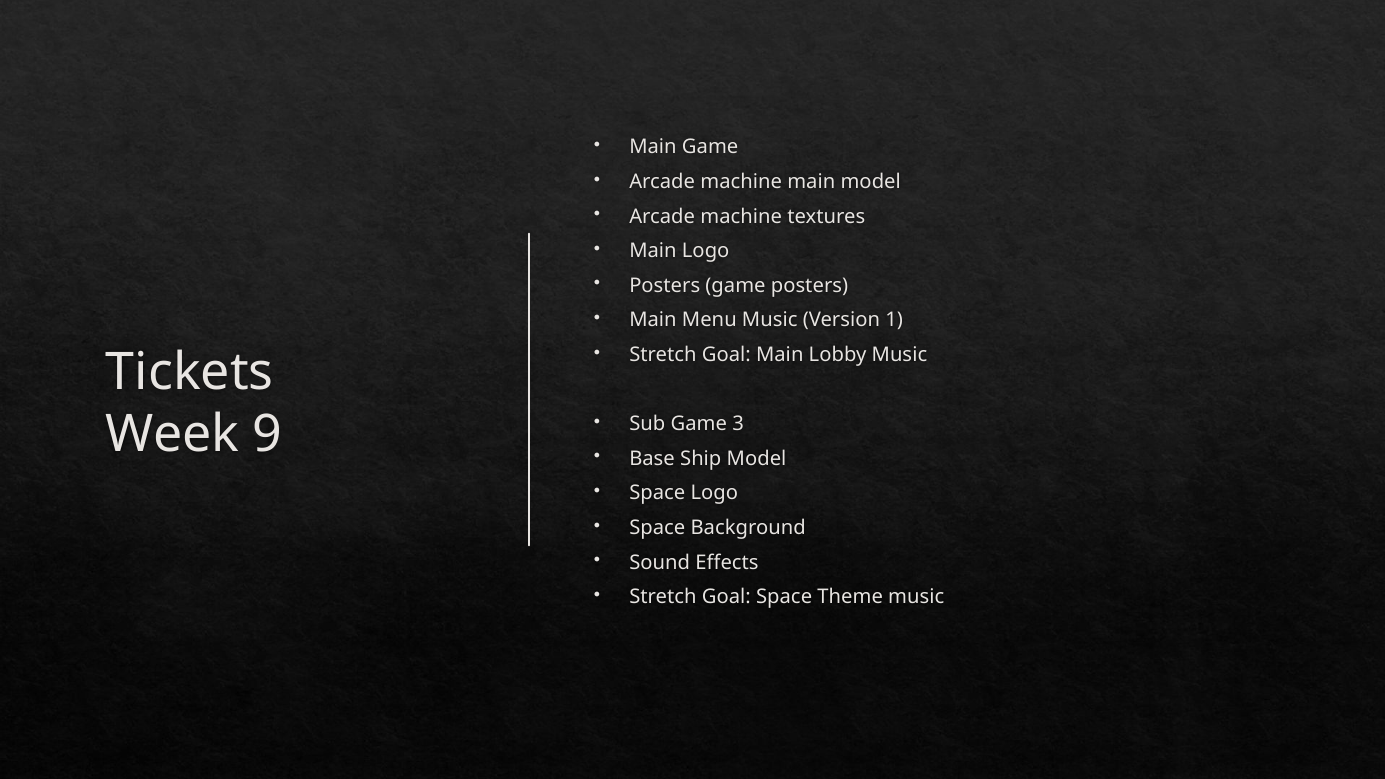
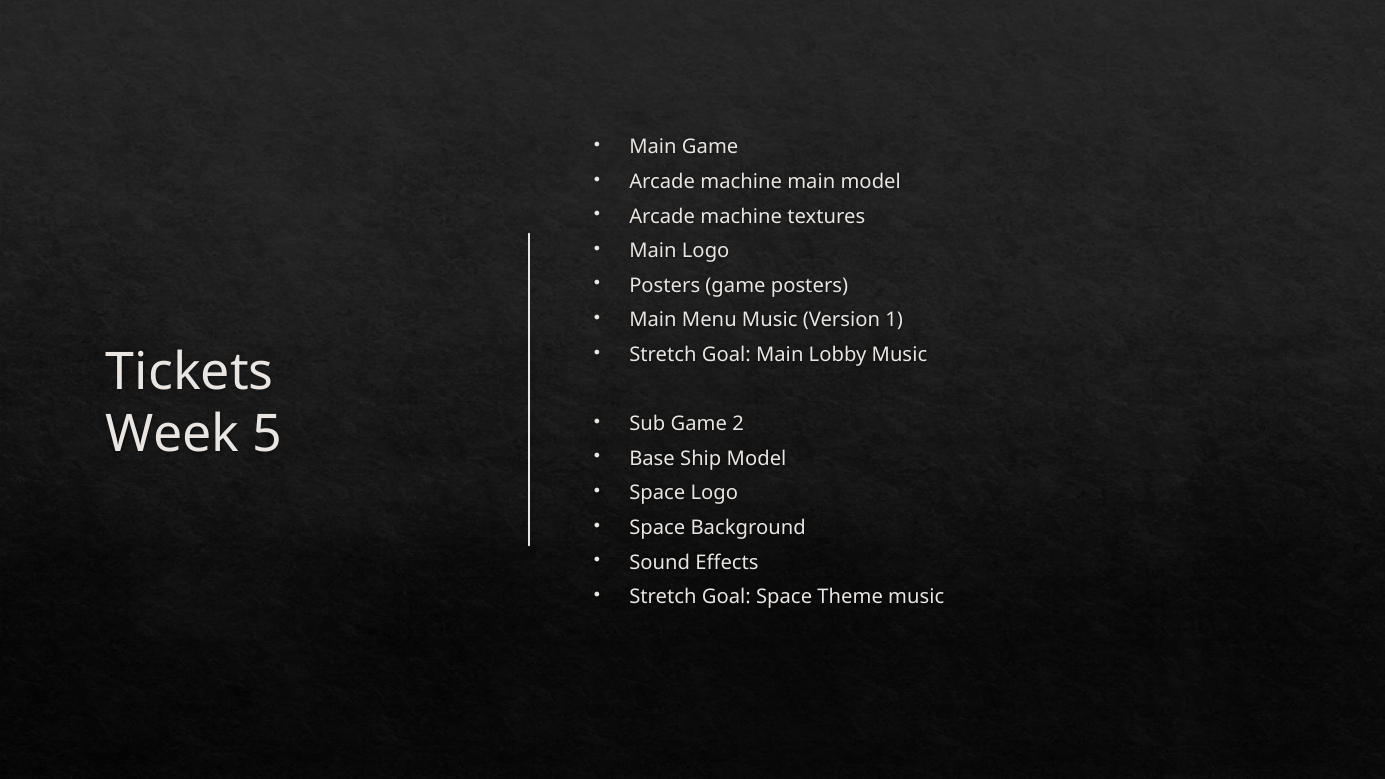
3: 3 -> 2
9: 9 -> 5
